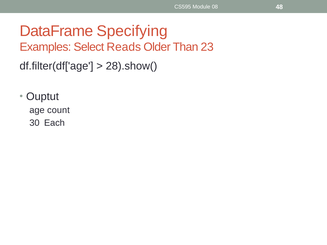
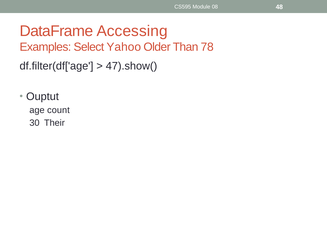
Specifying: Specifying -> Accessing
Reads: Reads -> Yahoo
23: 23 -> 78
28).show(: 28).show( -> 47).show(
Each: Each -> Their
